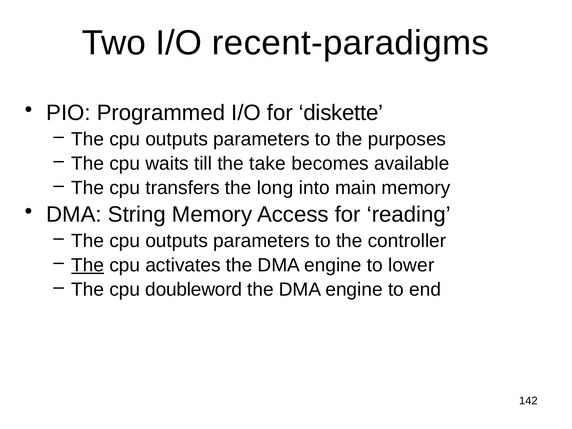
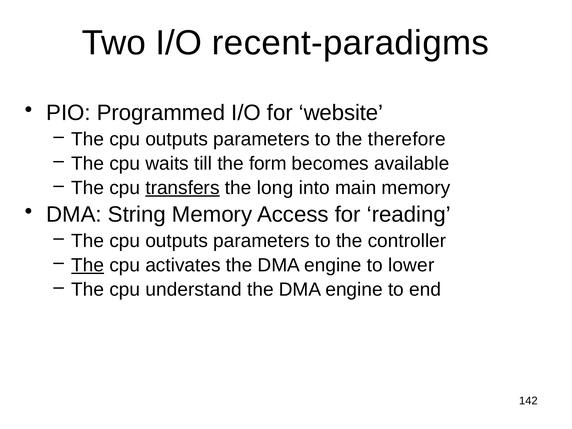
diskette: diskette -> website
purposes: purposes -> therefore
take: take -> form
transfers underline: none -> present
doubleword: doubleword -> understand
